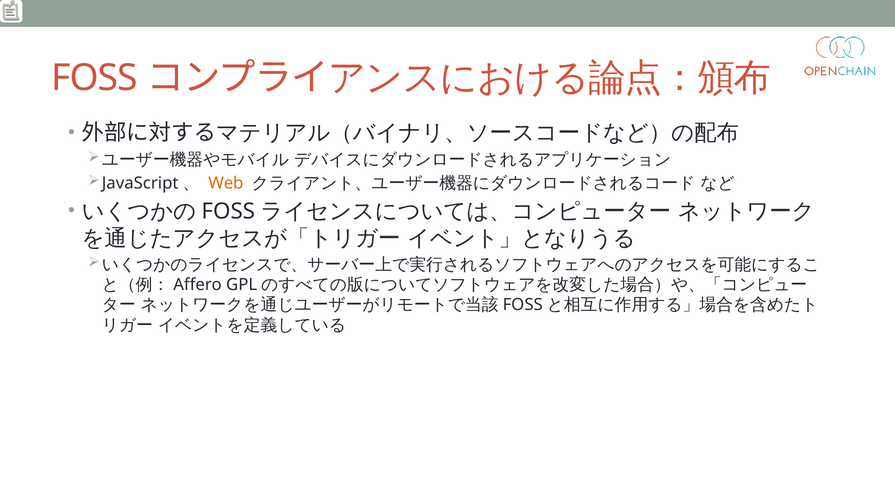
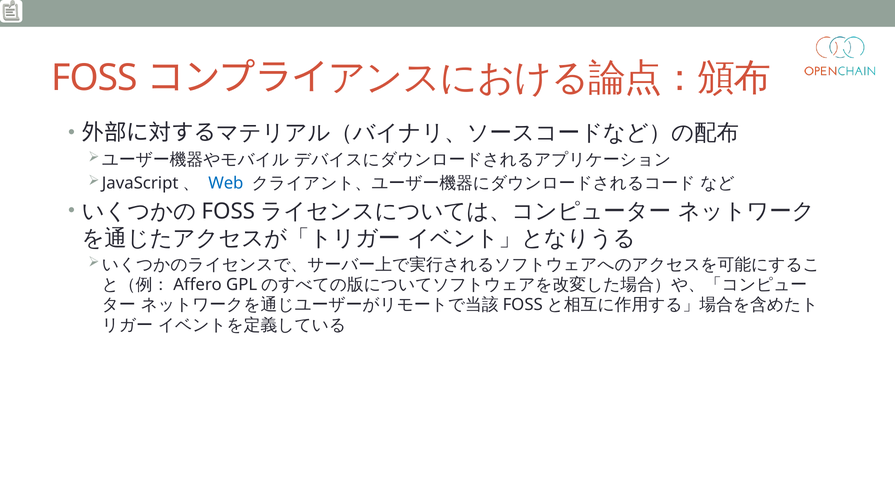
Web colour: orange -> blue
